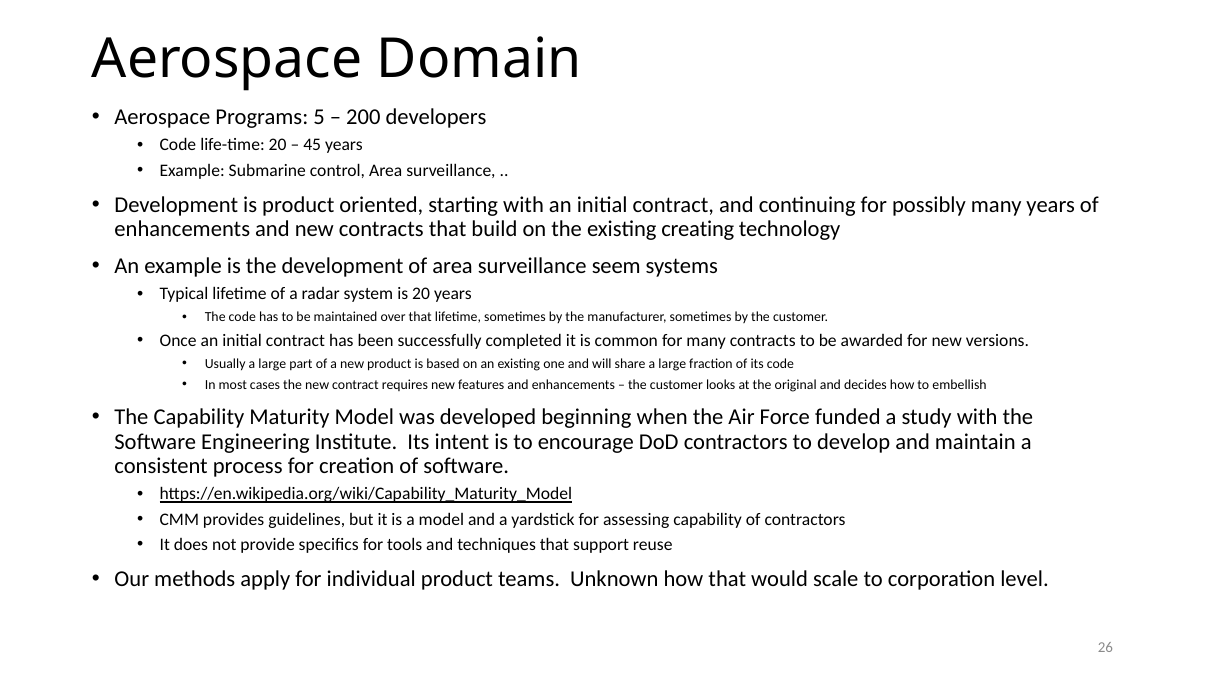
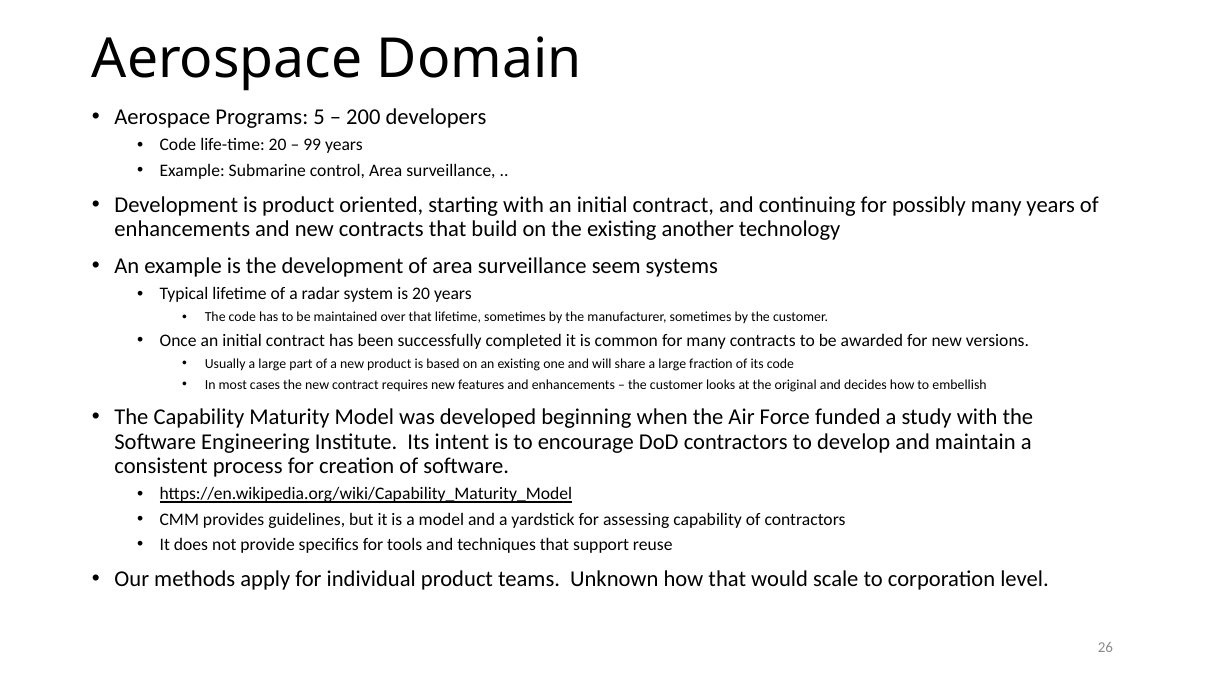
45: 45 -> 99
creating: creating -> another
